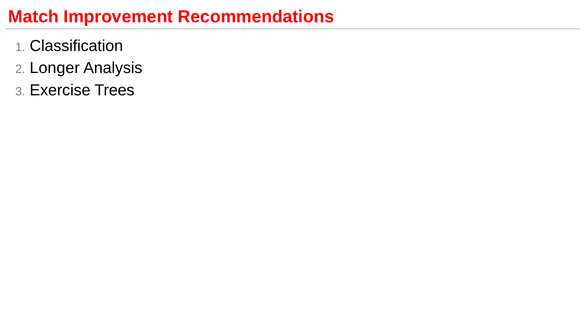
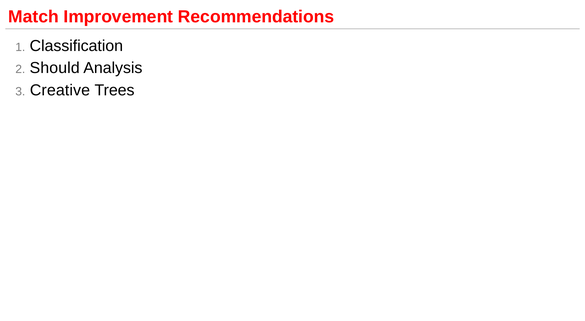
Longer: Longer -> Should
Exercise: Exercise -> Creative
